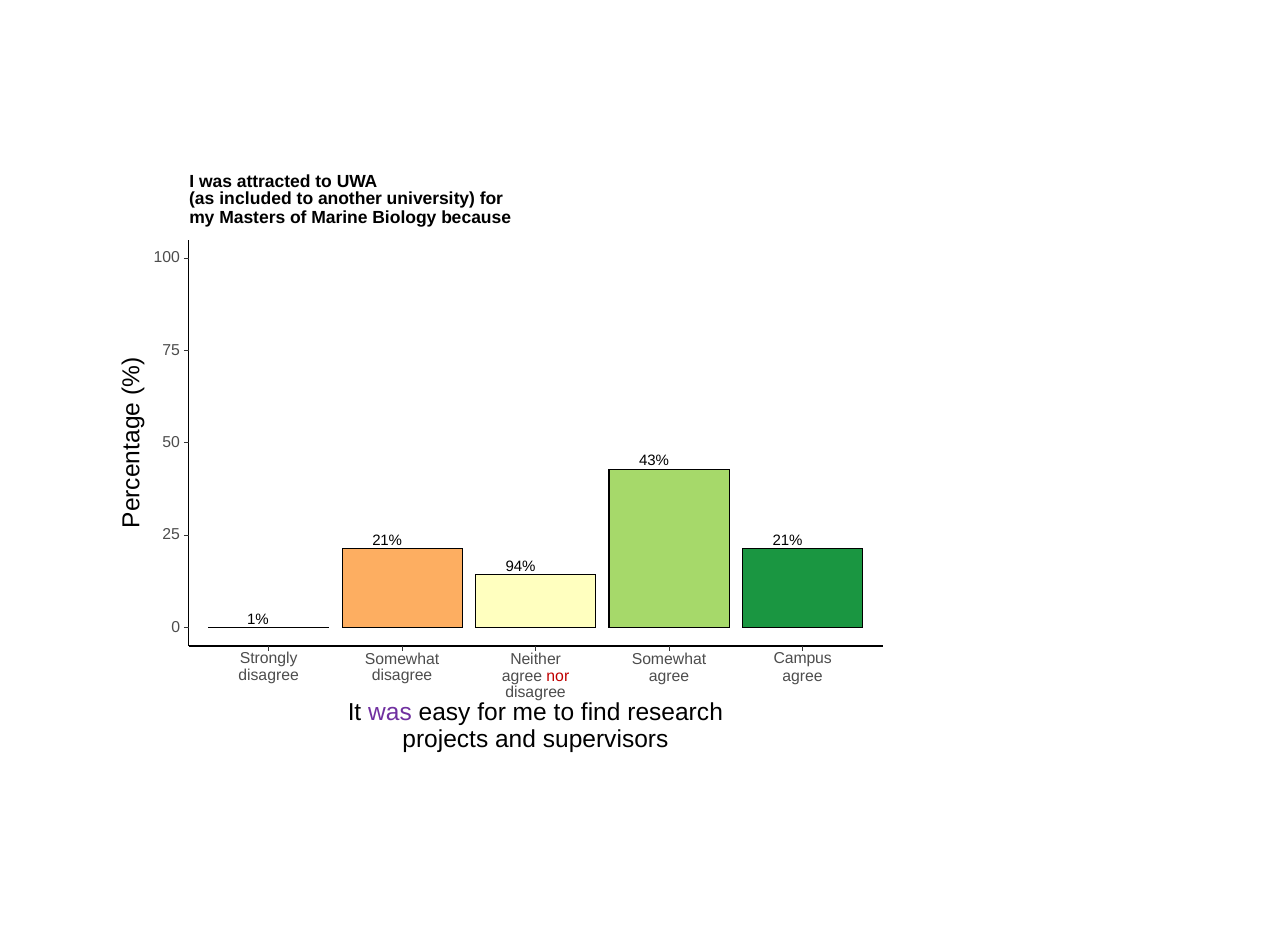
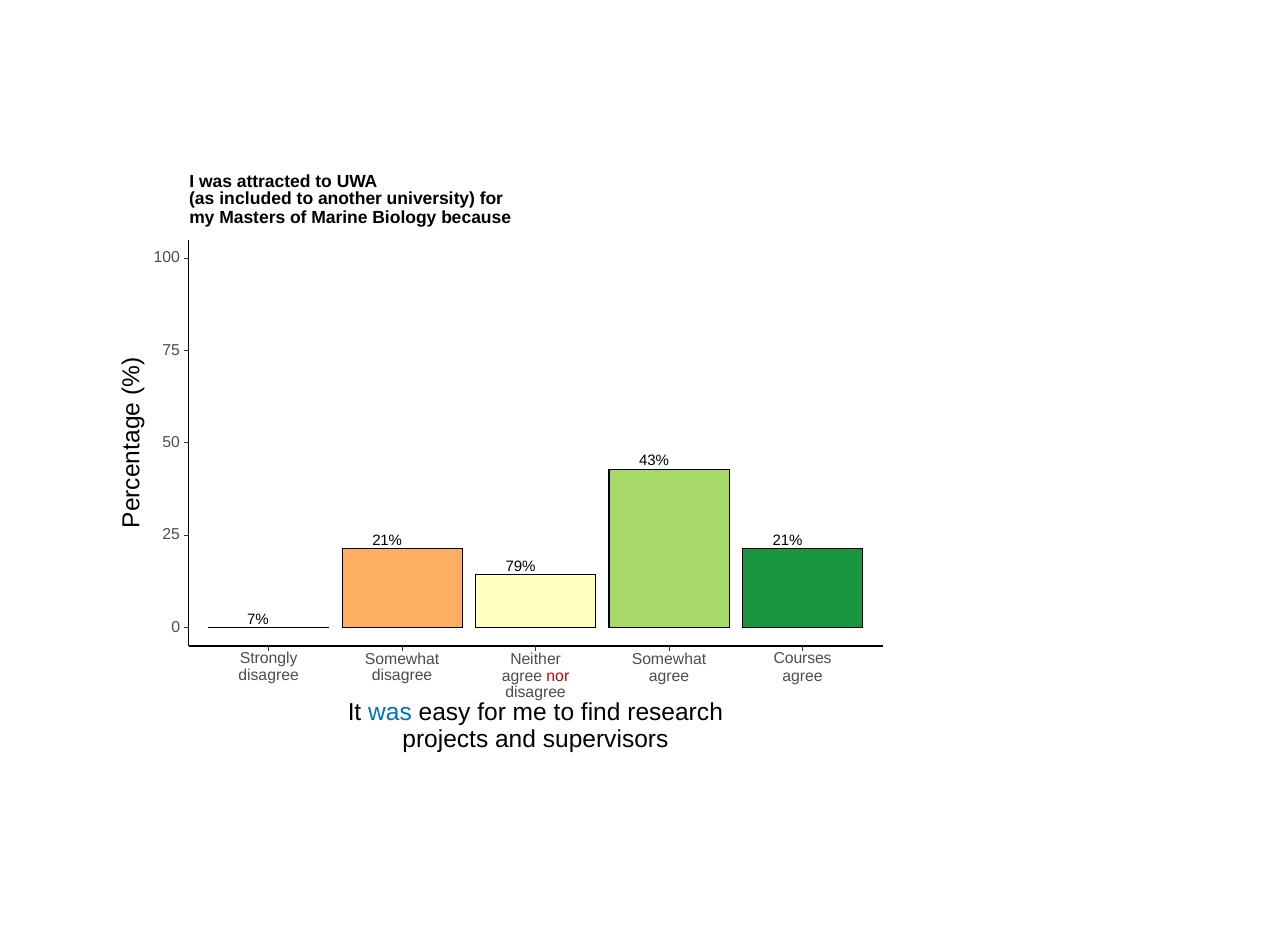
94%: 94% -> 79%
1%: 1% -> 7%
Campus: Campus -> Courses
was at (390, 713) colour: purple -> blue
